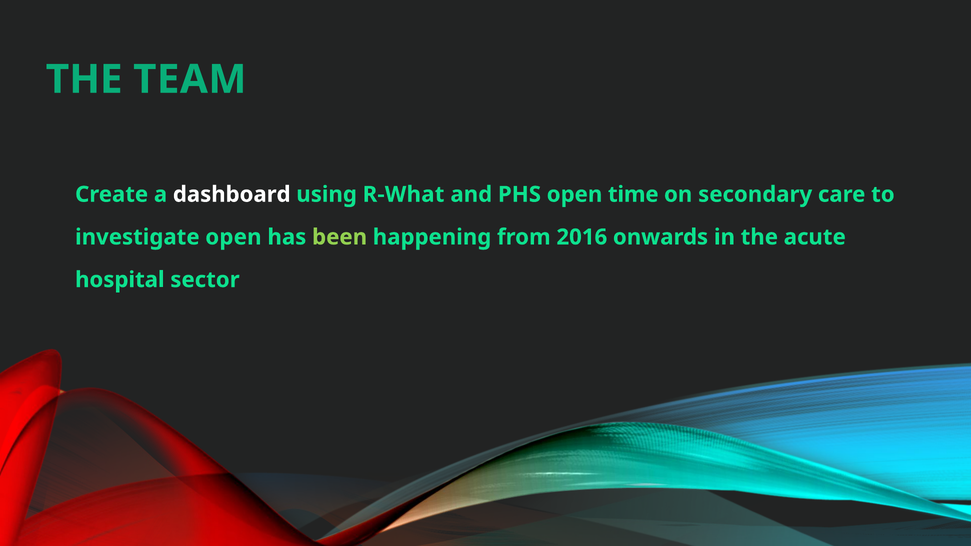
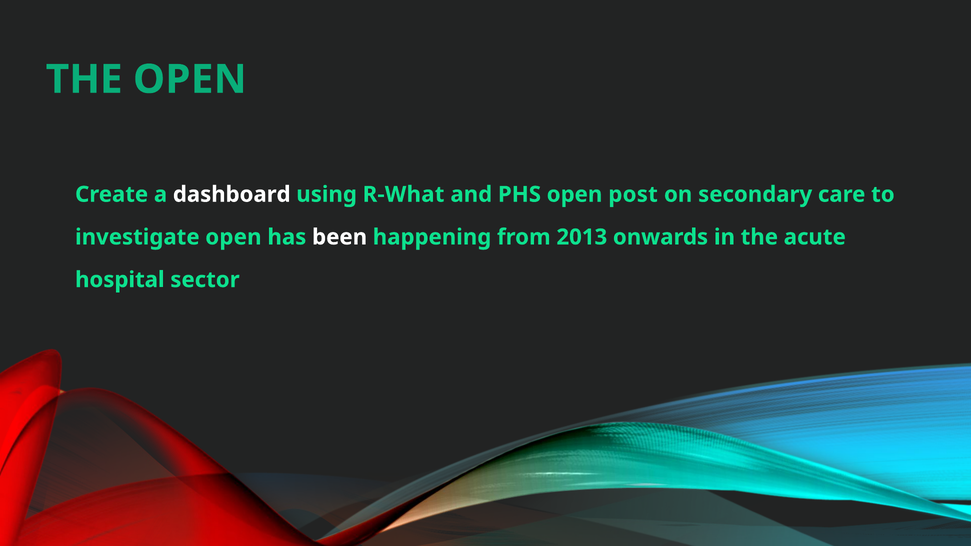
THE TEAM: TEAM -> OPEN
time: time -> post
been colour: light green -> white
2016: 2016 -> 2013
